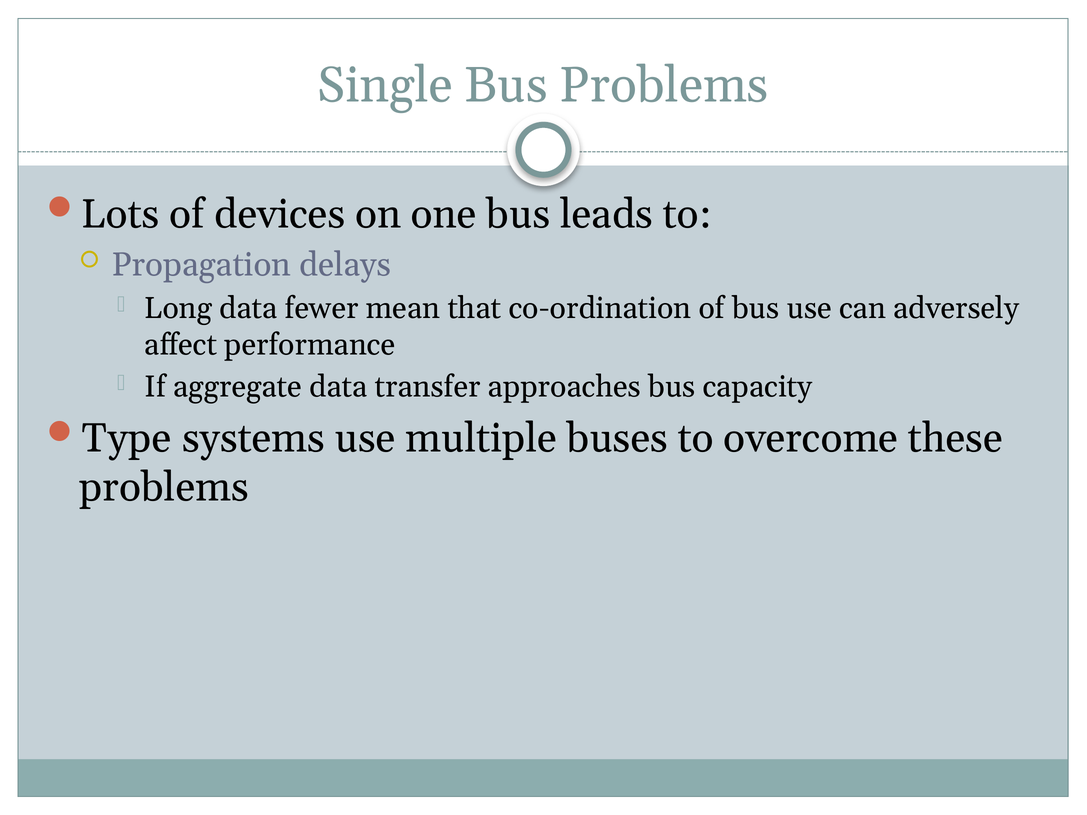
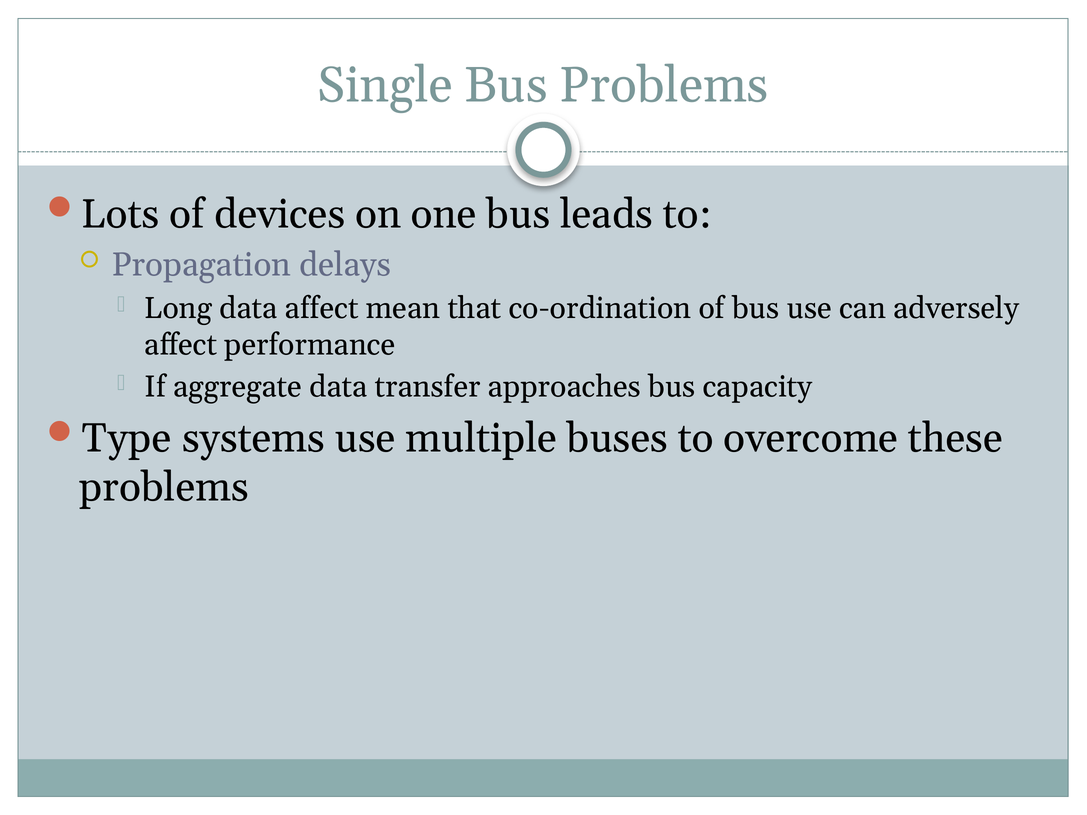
data fewer: fewer -> affect
